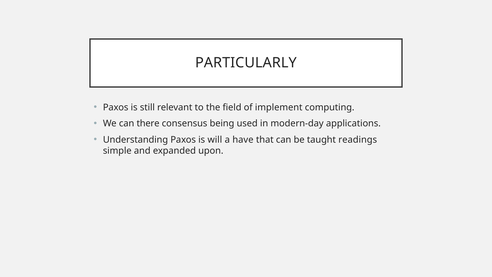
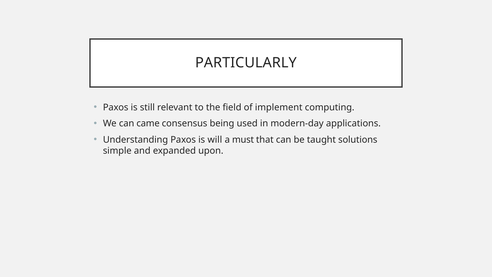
there: there -> came
have: have -> must
readings: readings -> solutions
